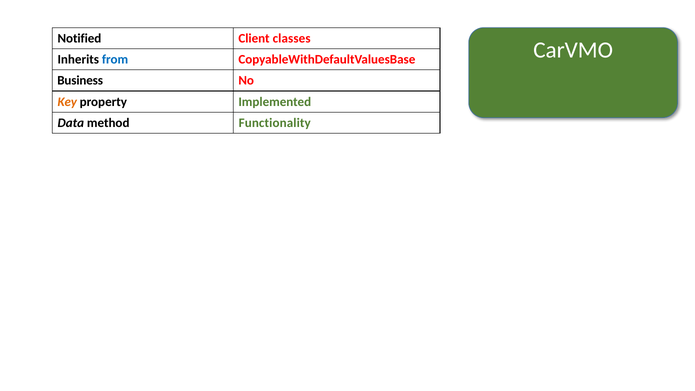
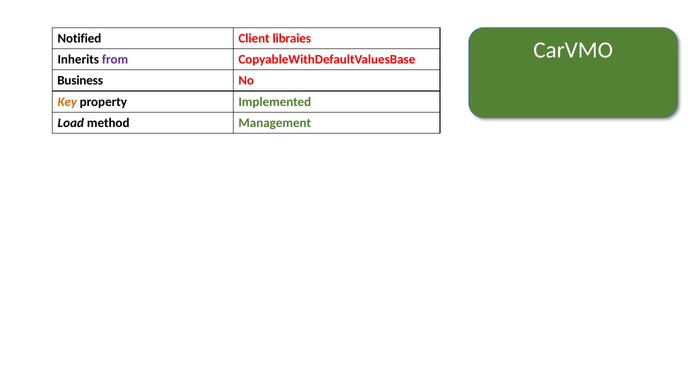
classes: classes -> libraies
from colour: blue -> purple
Data: Data -> Load
Functionality: Functionality -> Management
